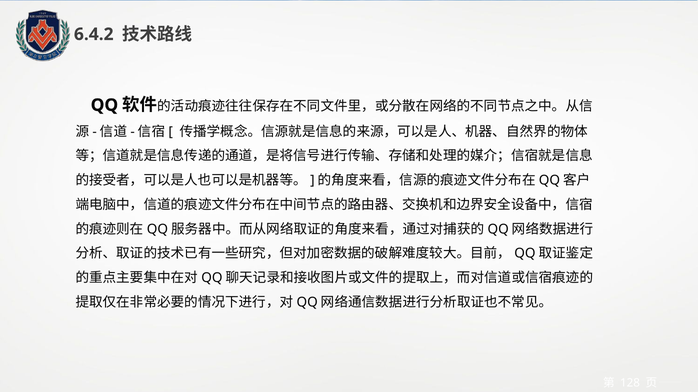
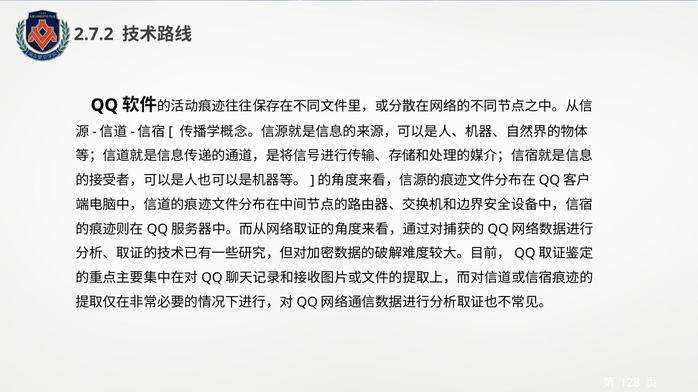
6.4.2: 6.4.2 -> 2.7.2
